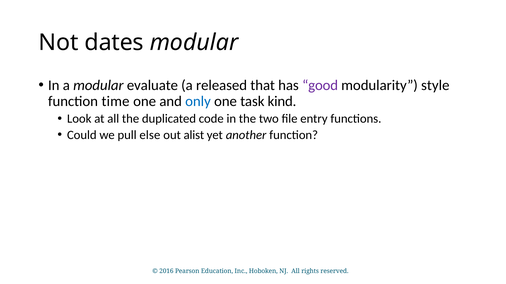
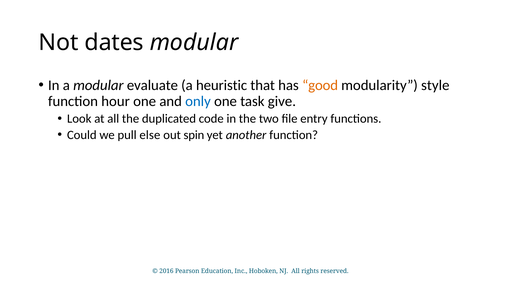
released: released -> heuristic
good colour: purple -> orange
time: time -> hour
kind: kind -> give
alist: alist -> spin
